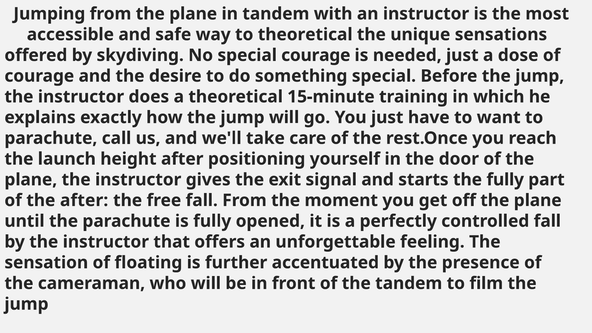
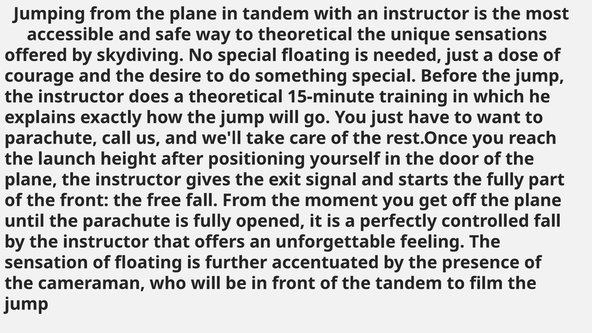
special courage: courage -> floating
the after: after -> front
